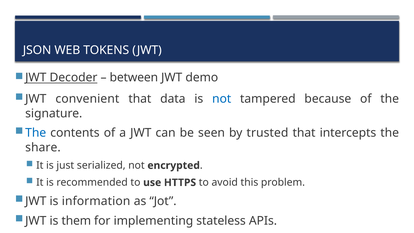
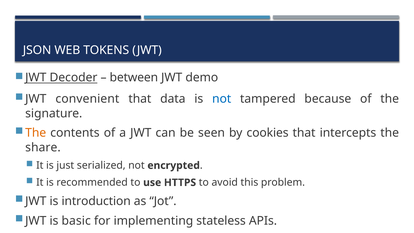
The at (36, 133) colour: blue -> orange
trusted: trusted -> cookies
information: information -> introduction
them: them -> basic
